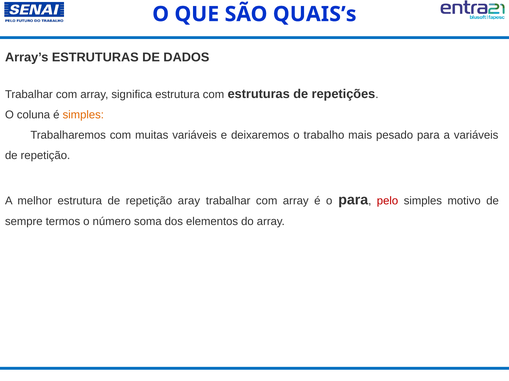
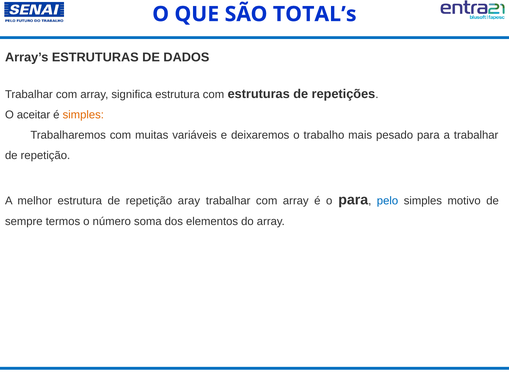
QUAIS’s: QUAIS’s -> TOTAL’s
coluna: coluna -> aceitar
a variáveis: variáveis -> trabalhar
pelo colour: red -> blue
